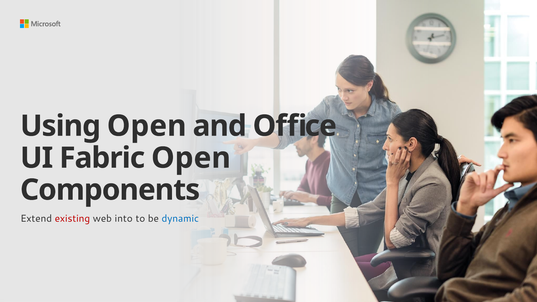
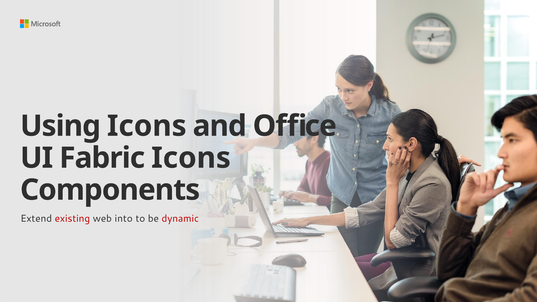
Using Open: Open -> Icons
Fabric Open: Open -> Icons
dynamic colour: blue -> red
